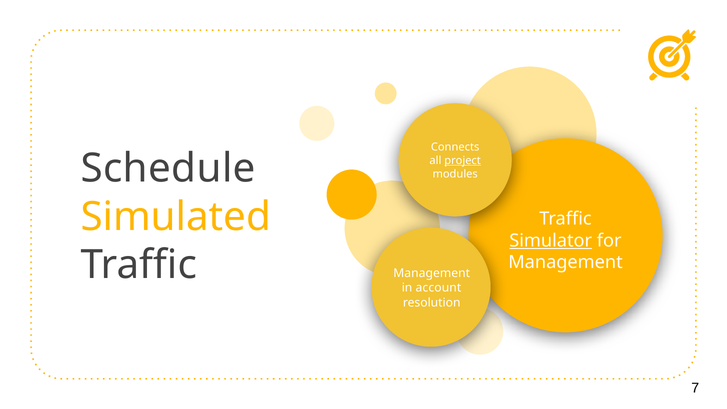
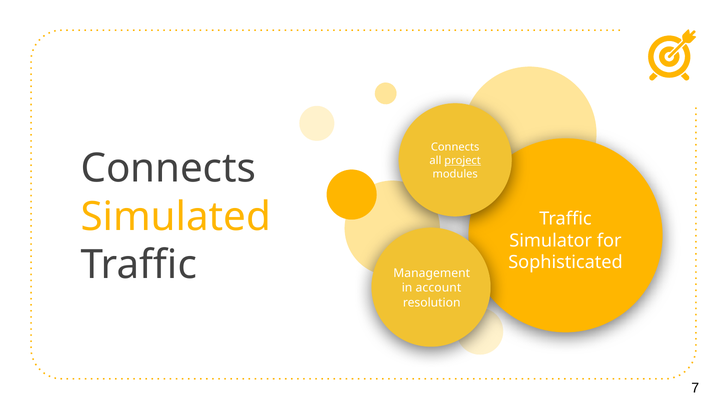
Schedule at (168, 168): Schedule -> Connects
Simulator underline: present -> none
Management at (566, 262): Management -> Sophisticated
